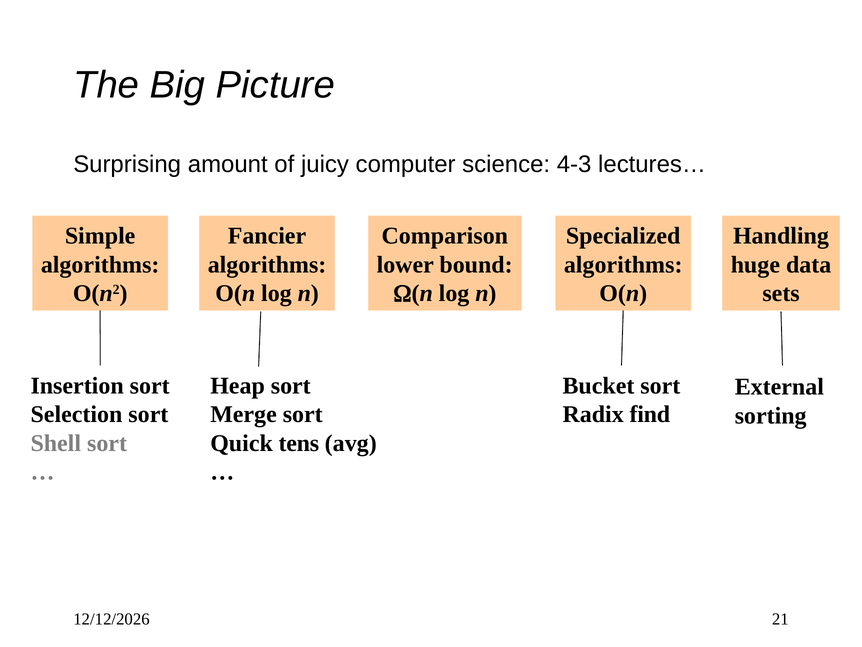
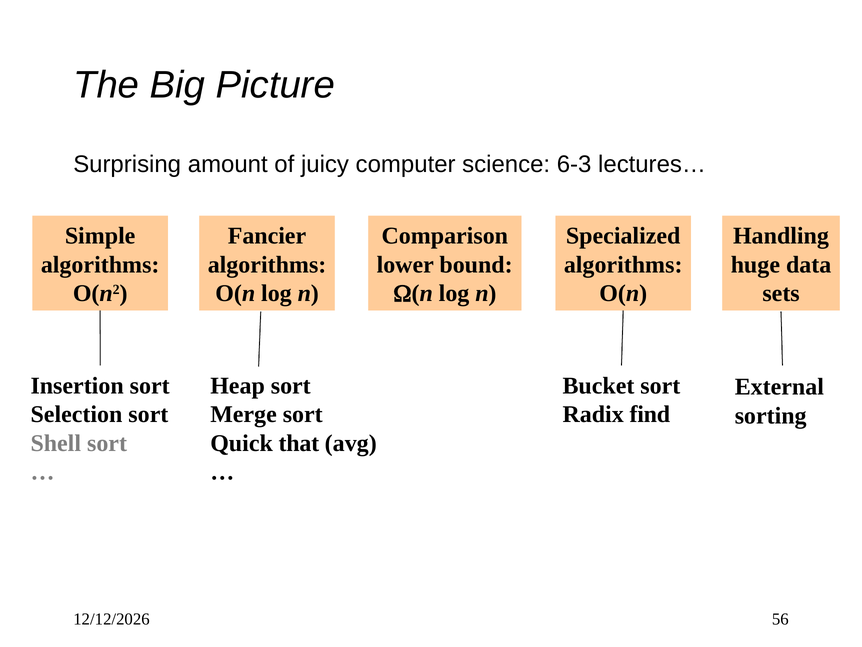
4-3: 4-3 -> 6-3
tens: tens -> that
21: 21 -> 56
